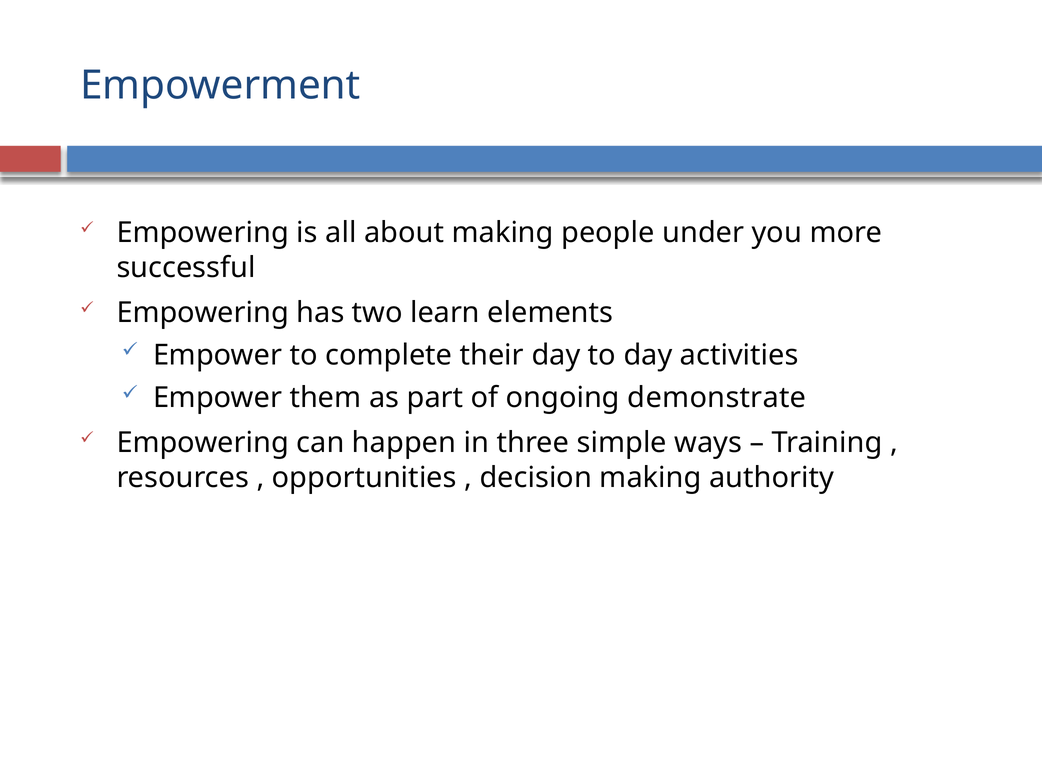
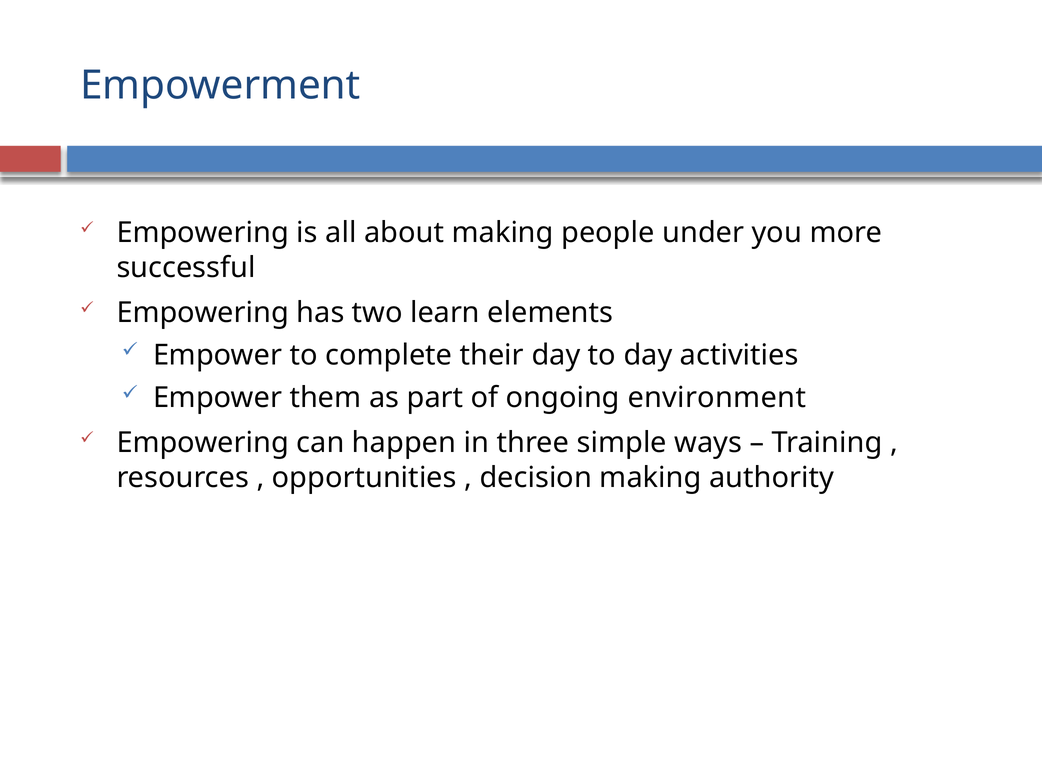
demonstrate: demonstrate -> environment
